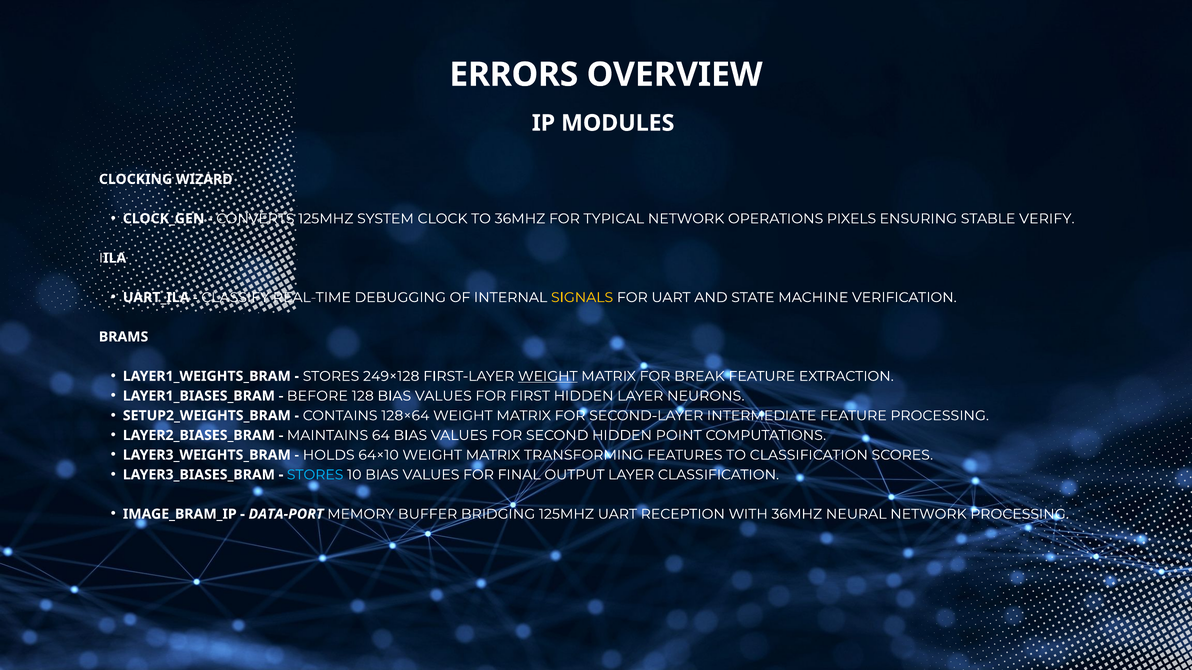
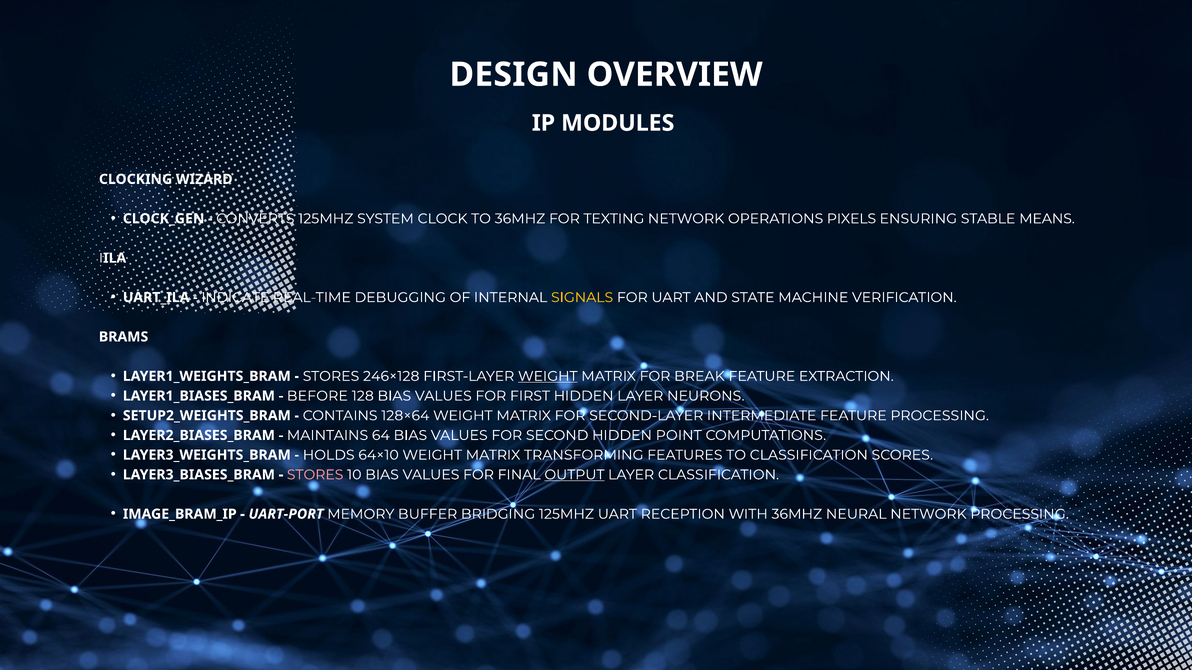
ERRORS: ERRORS -> DESIGN
TYPICAL: TYPICAL -> TEXTING
VERIFY: VERIFY -> MEANS
CLASSIFY: CLASSIFY -> INDICATE
249×128: 249×128 -> 246×128
STORES at (315, 475) colour: light blue -> pink
OUTPUT underline: none -> present
DATA-PORT: DATA-PORT -> UART-PORT
